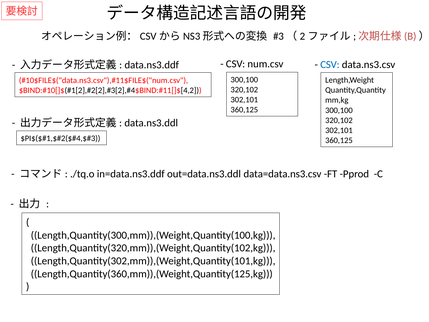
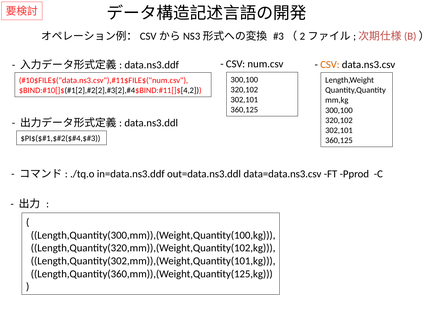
CSV at (330, 65) colour: blue -> orange
